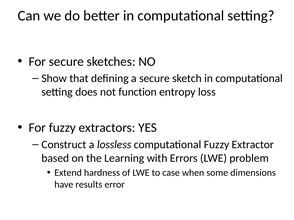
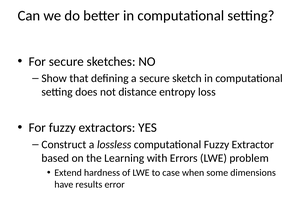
function: function -> distance
